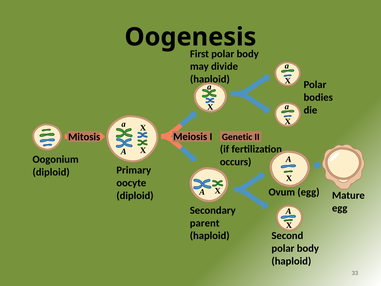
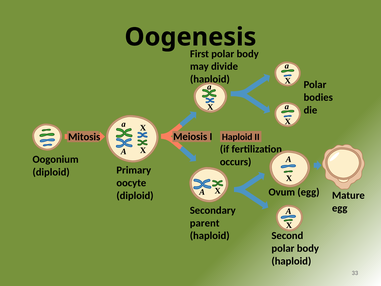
Genetic at (237, 137): Genetic -> Haploid
